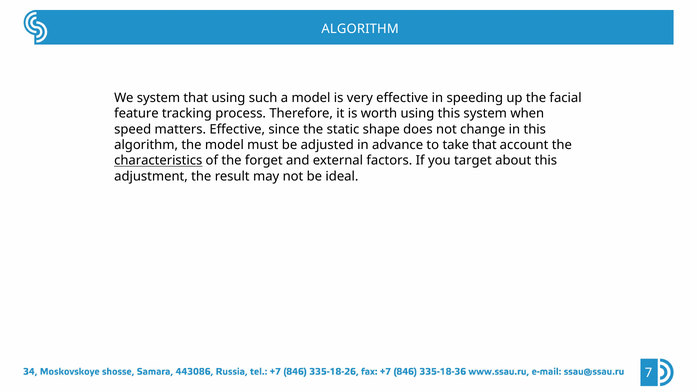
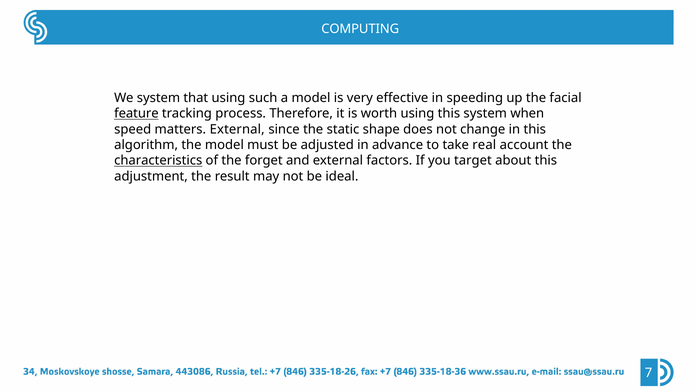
ALGORITHM at (360, 29): ALGORITHM -> COMPUTING
feature underline: none -> present
matters Effective: Effective -> External
take that: that -> real
